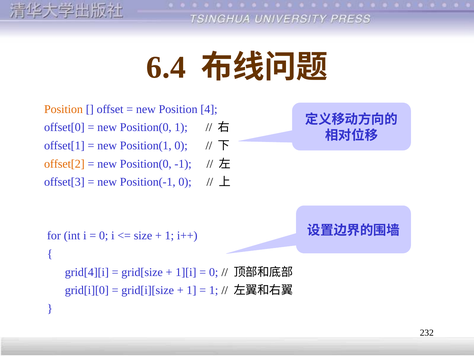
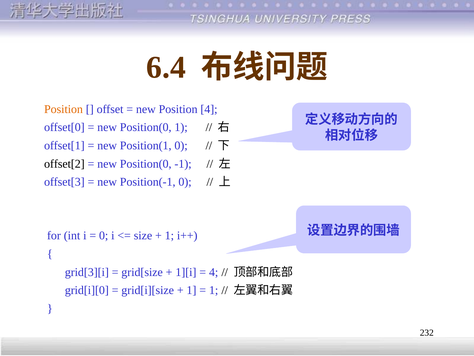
offset[2 colour: orange -> black
grid[4][i: grid[4][i -> grid[3][i
0 at (214, 272): 0 -> 4
